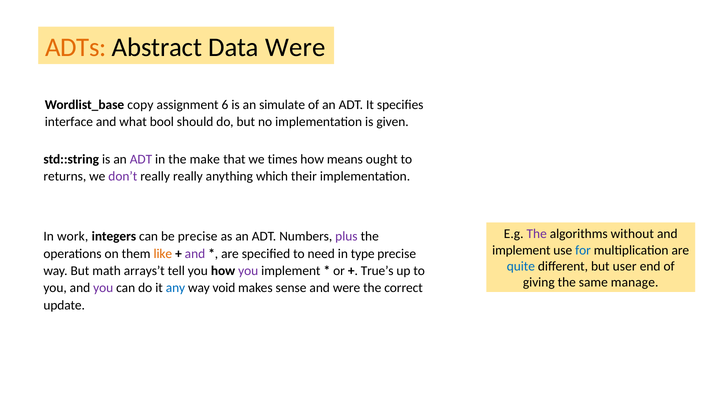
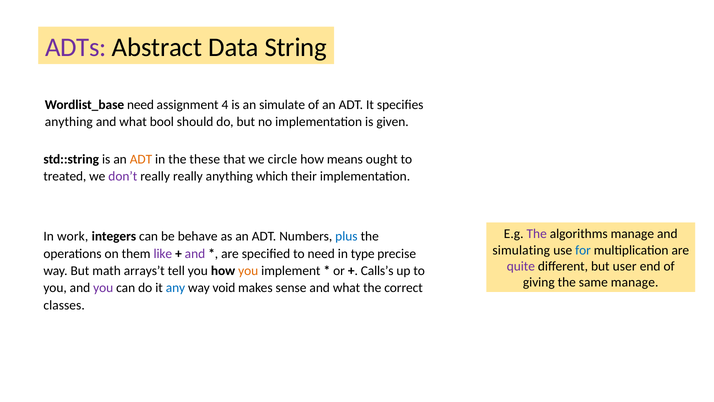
ADTs colour: orange -> purple
Data Were: Were -> String
Wordlist_base copy: copy -> need
6: 6 -> 4
interface at (69, 122): interface -> anything
ADT at (141, 159) colour: purple -> orange
make: make -> these
times: times -> circle
returns: returns -> treated
algorithms without: without -> manage
be precise: precise -> behave
plus colour: purple -> blue
implement at (521, 250): implement -> simulating
like colour: orange -> purple
quite colour: blue -> purple
you at (248, 271) colour: purple -> orange
True’s: True’s -> Calls’s
sense and were: were -> what
update: update -> classes
